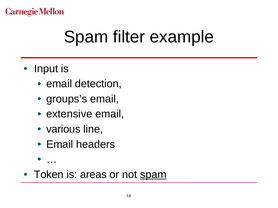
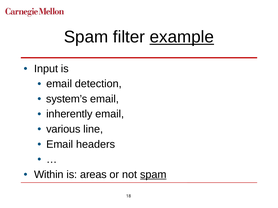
example underline: none -> present
groups’s: groups’s -> system’s
extensive: extensive -> inherently
Token: Token -> Within
